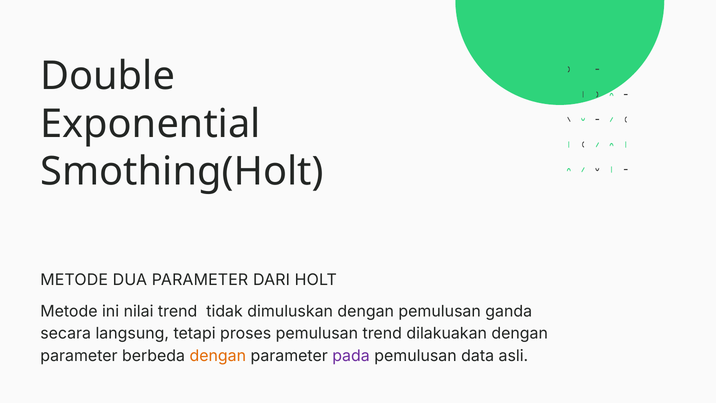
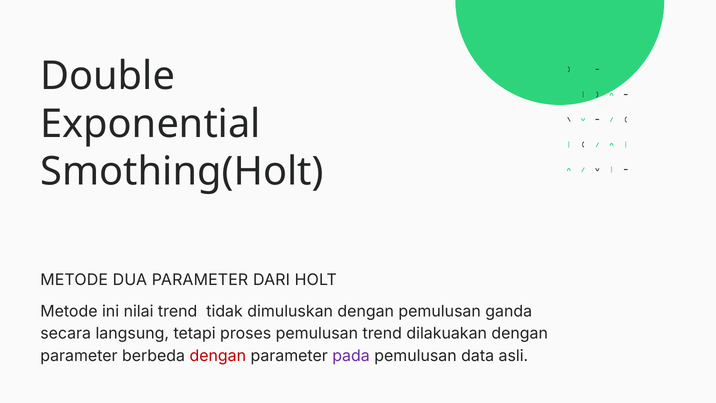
dengan at (218, 356) colour: orange -> red
